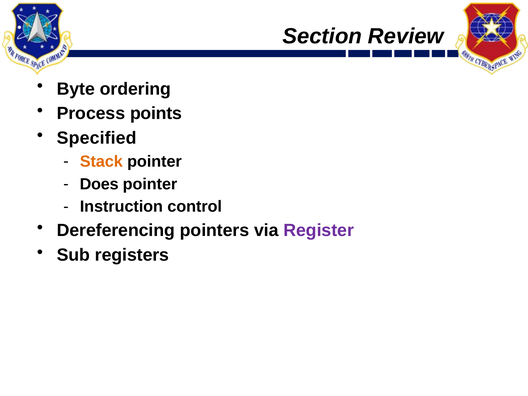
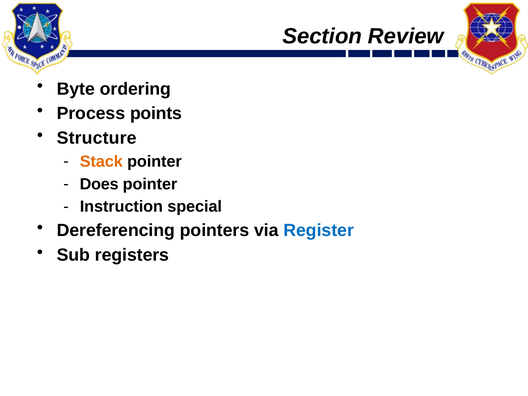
Specified: Specified -> Structure
control: control -> special
Register colour: purple -> blue
